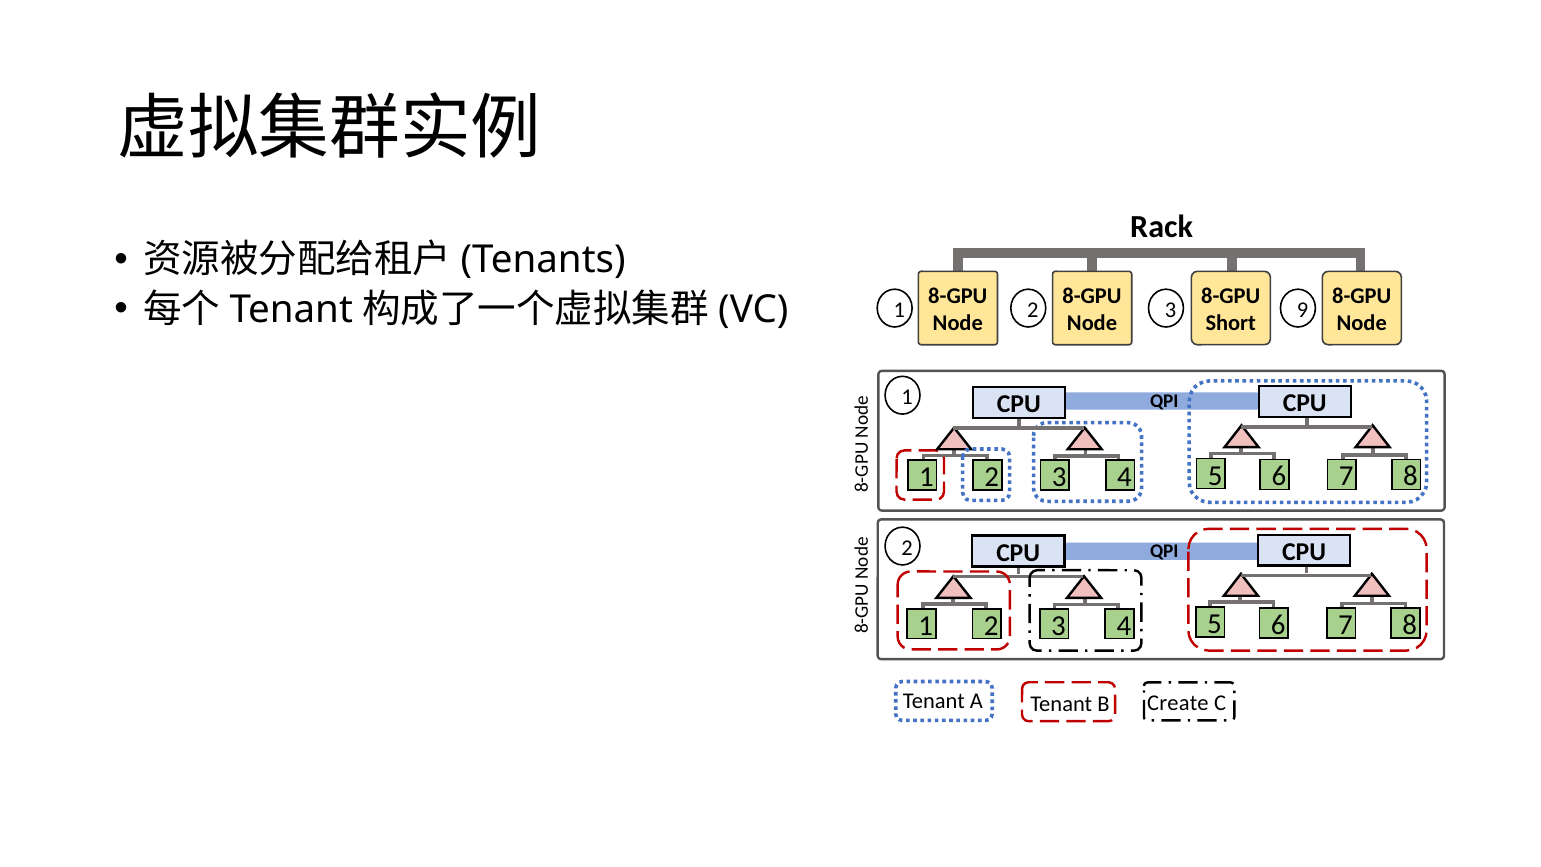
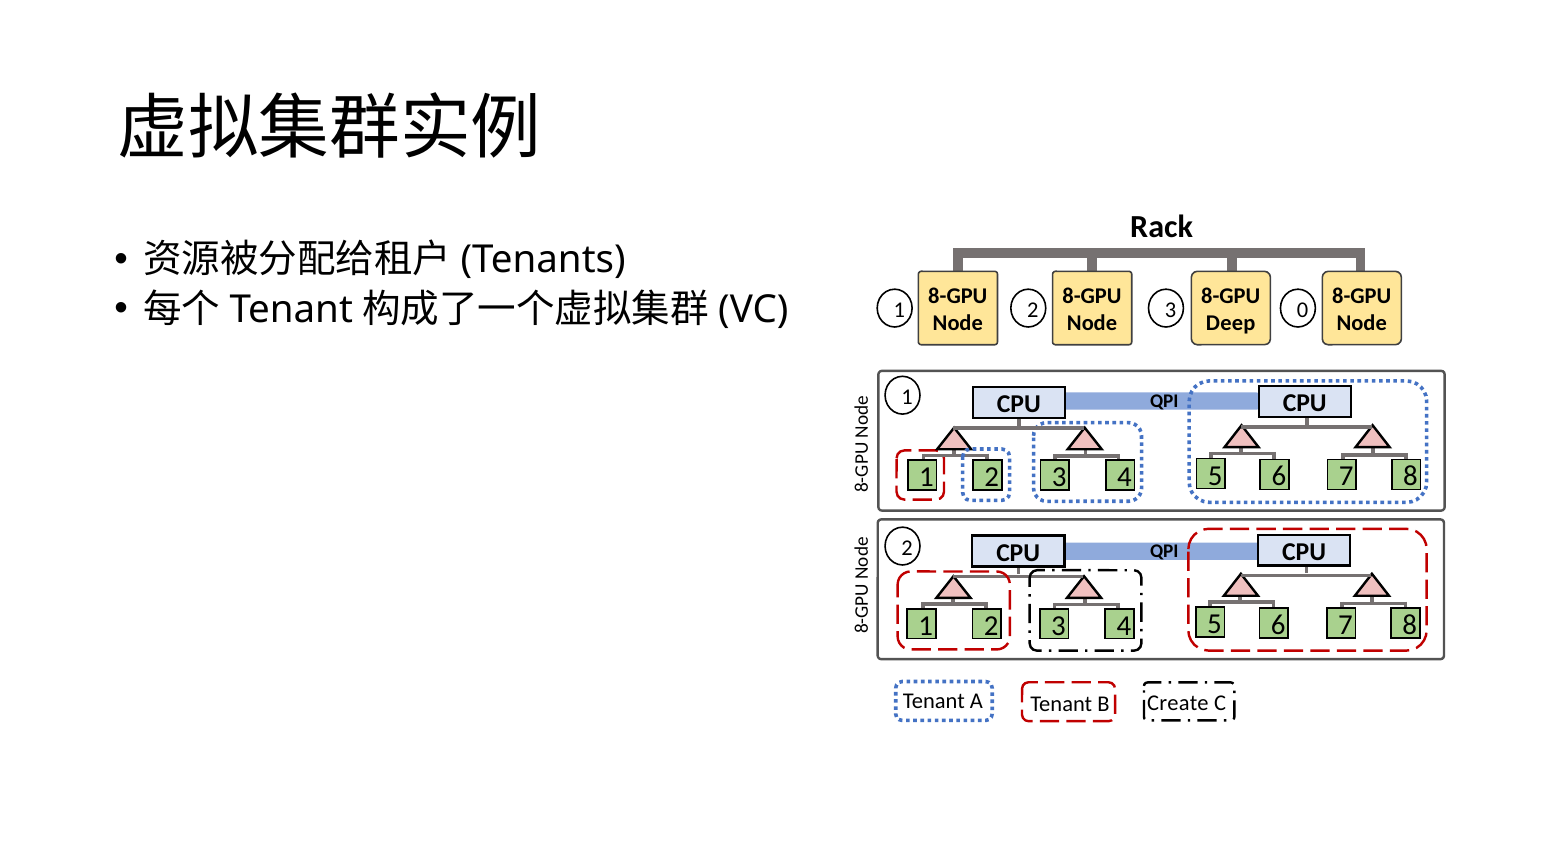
9: 9 -> 0
Short: Short -> Deep
